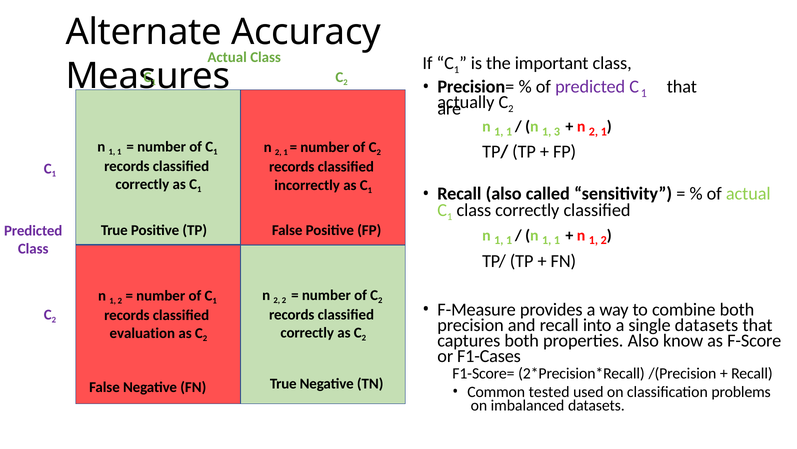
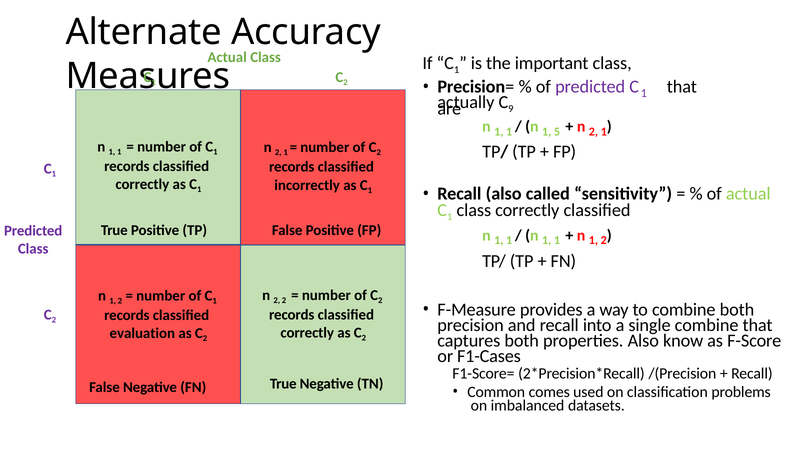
2 at (511, 109): 2 -> 9
3: 3 -> 5
single datasets: datasets -> combine
tested: tested -> comes
